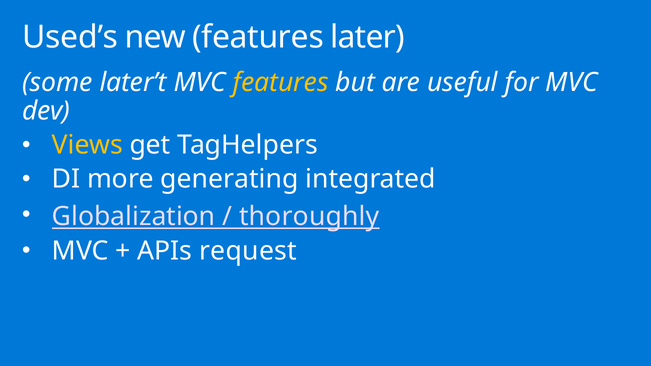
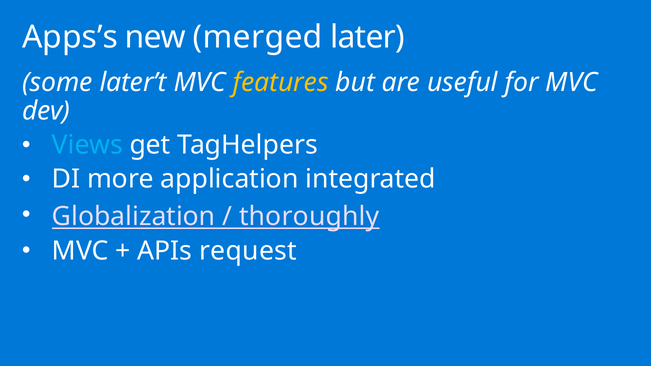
Used’s: Used’s -> Apps’s
new features: features -> merged
Views colour: yellow -> light blue
generating: generating -> application
